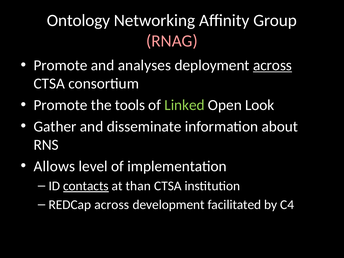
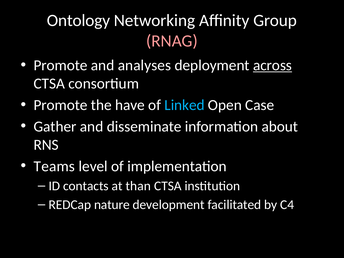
tools: tools -> have
Linked colour: light green -> light blue
Look: Look -> Case
Allows: Allows -> Teams
contacts underline: present -> none
REDCap across: across -> nature
